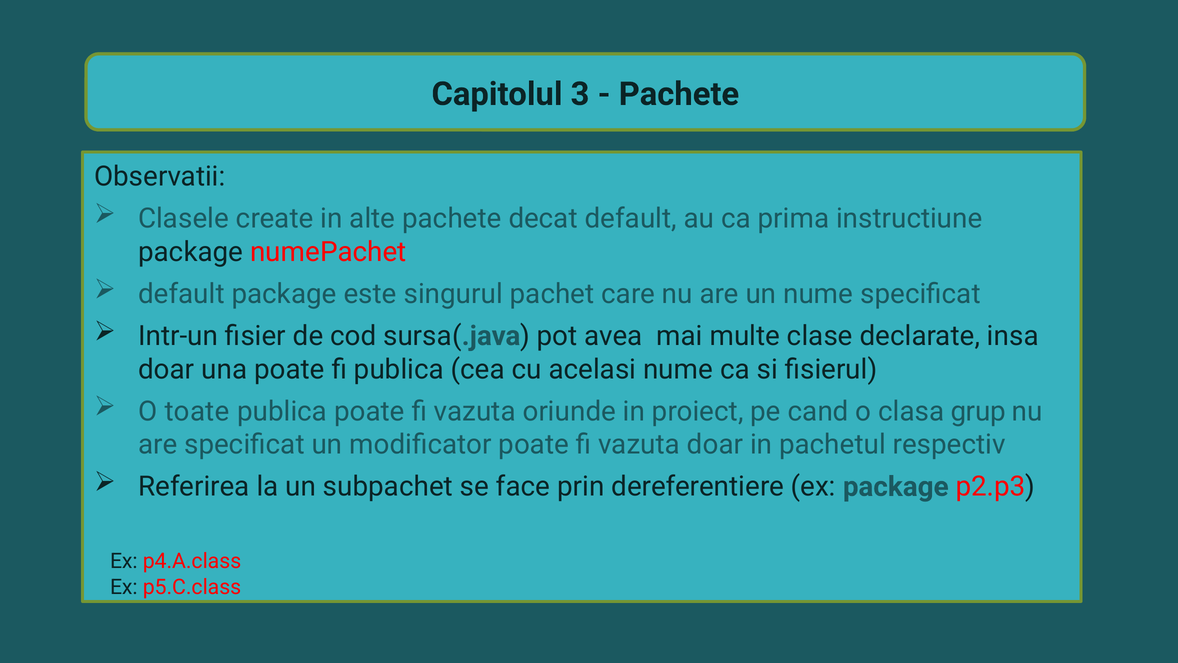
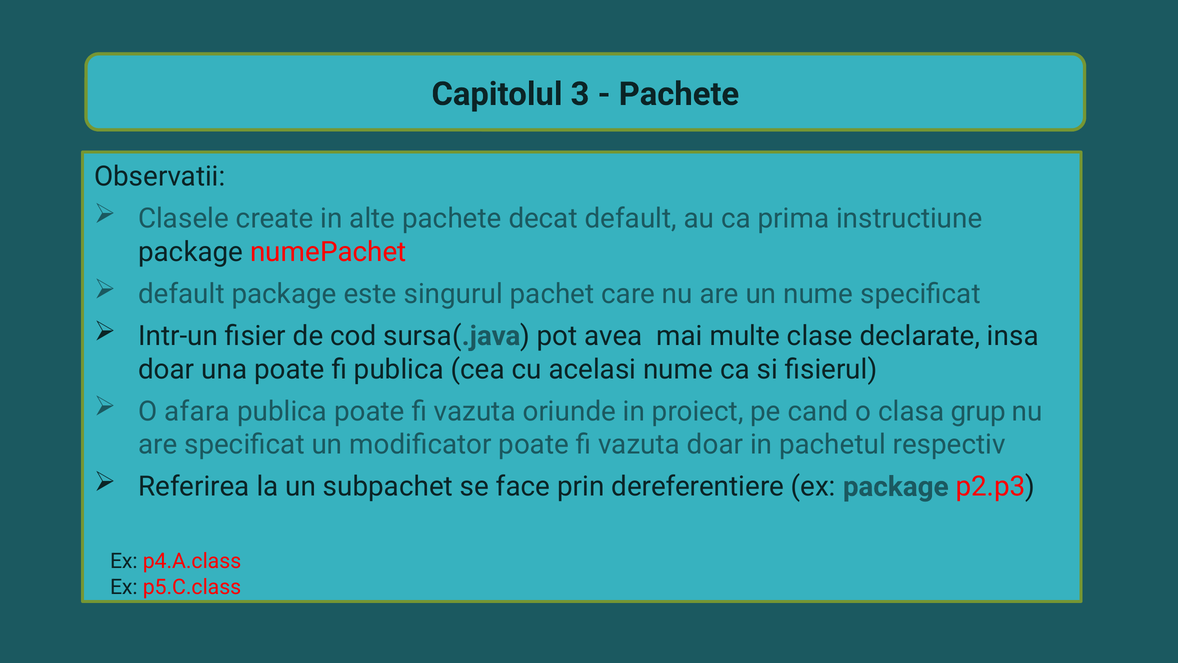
toate: toate -> afara
